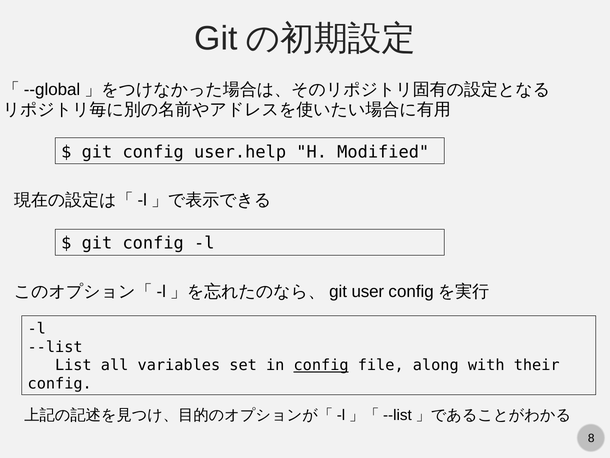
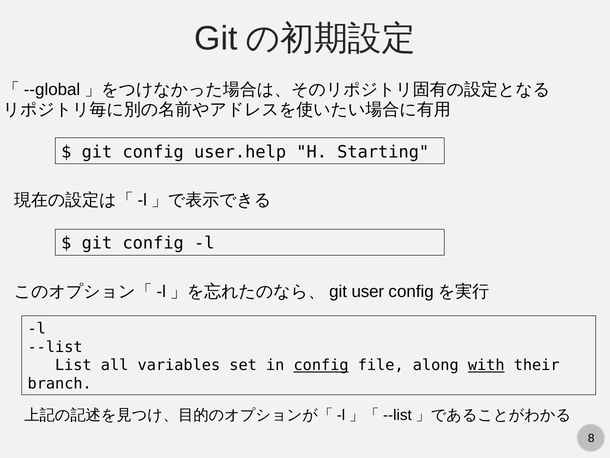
Modified: Modified -> Starting
with underline: none -> present
config at (60, 383): config -> branch
